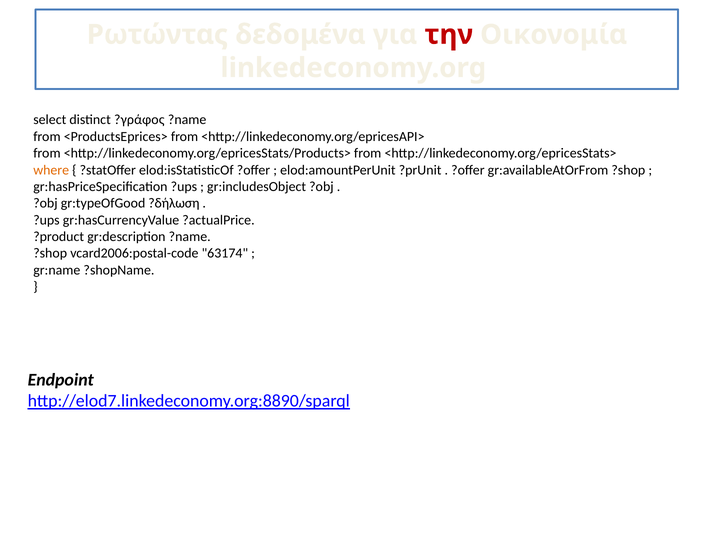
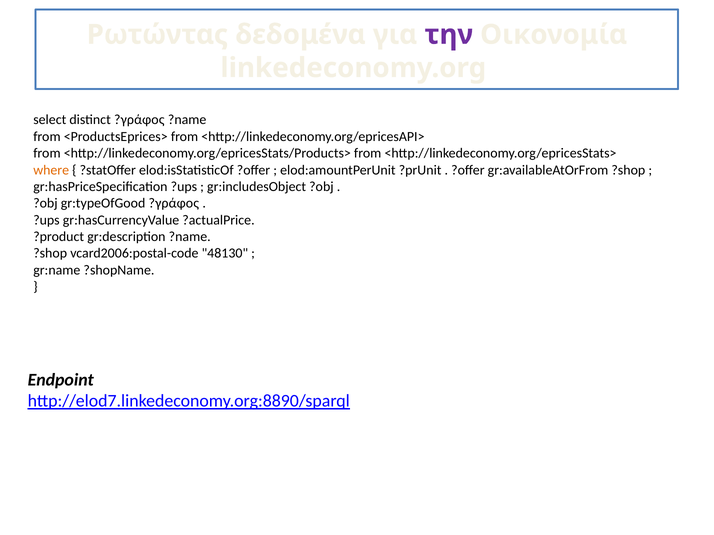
την colour: red -> purple
gr:typeOfGood ?δήλωση: ?δήλωση -> ?γράφος
63174: 63174 -> 48130
